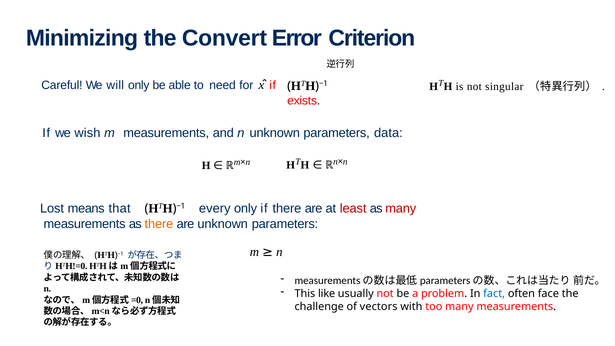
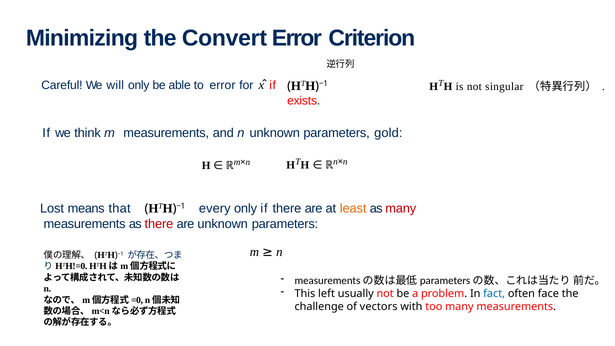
to need: need -> error
wish: wish -> think
data: data -> gold
least colour: red -> orange
there at (159, 224) colour: orange -> red
like: like -> left
